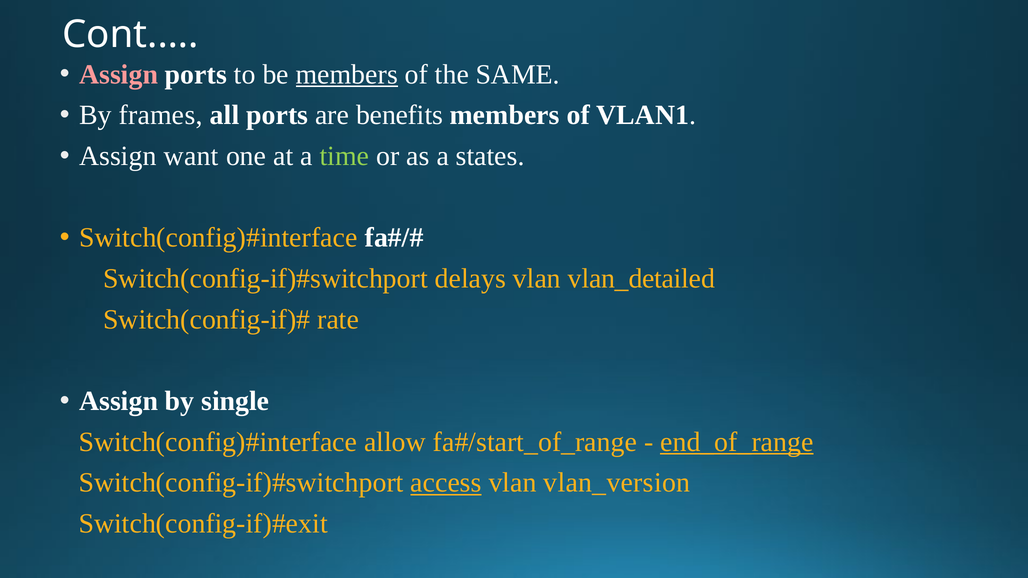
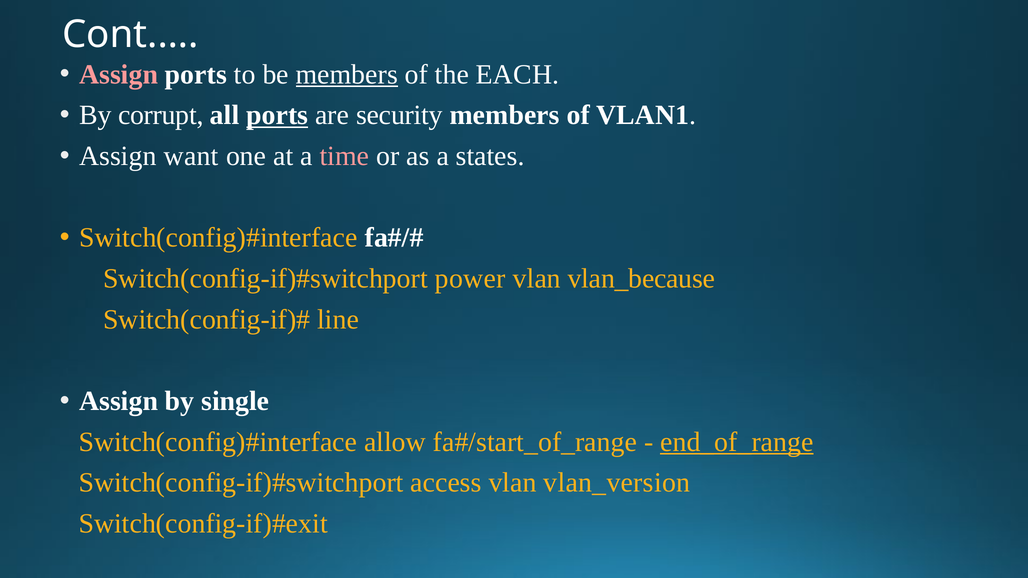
SAME: SAME -> EACH
frames: frames -> corrupt
ports at (277, 115) underline: none -> present
benefits: benefits -> security
time colour: light green -> pink
delays: delays -> power
vlan_detailed: vlan_detailed -> vlan_because
rate: rate -> line
access underline: present -> none
